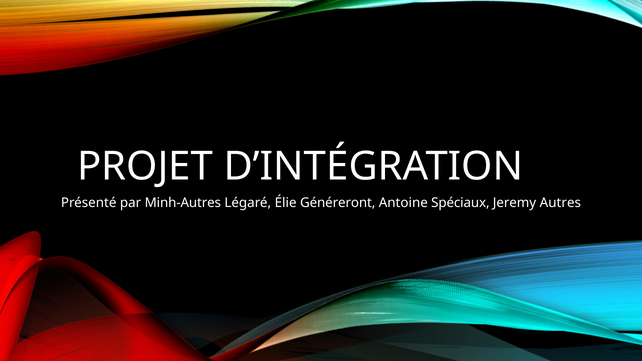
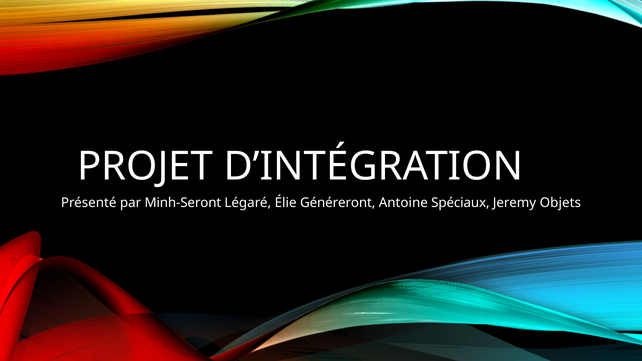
Minh-Autres: Minh-Autres -> Minh-Seront
Autres: Autres -> Objets
